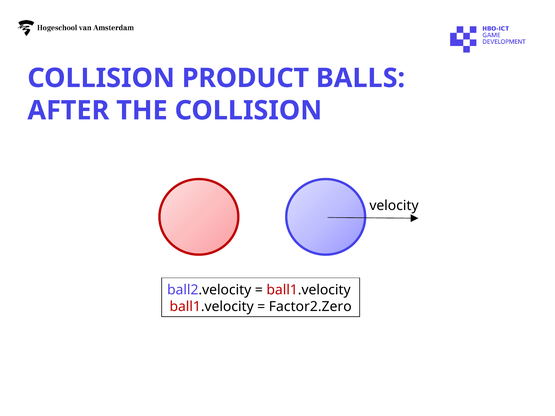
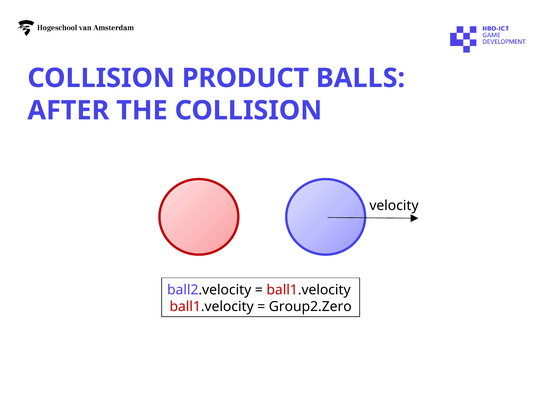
Factor2.Zero: Factor2.Zero -> Group2.Zero
